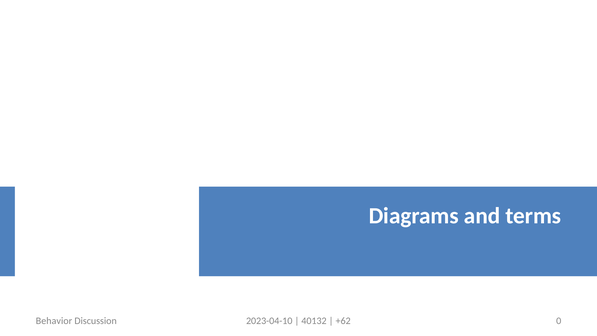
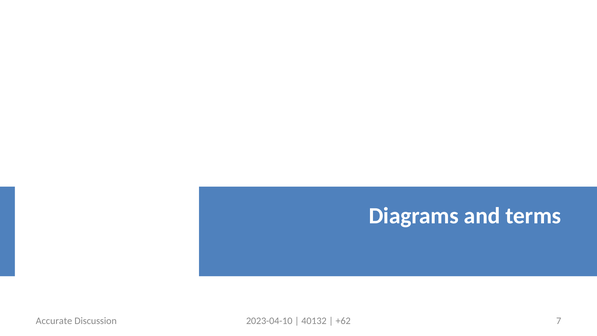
Behavior: Behavior -> Accurate
0: 0 -> 7
